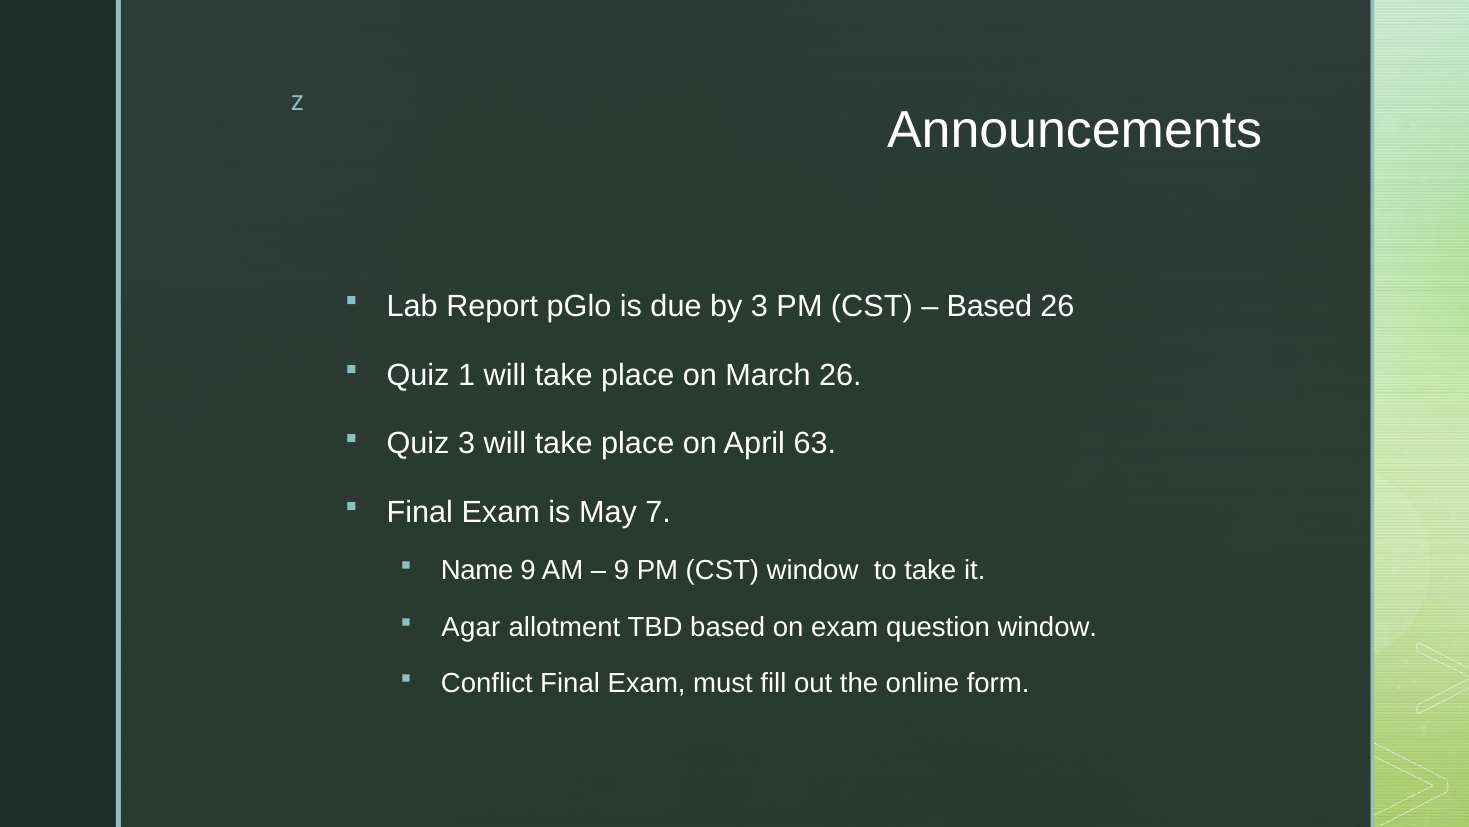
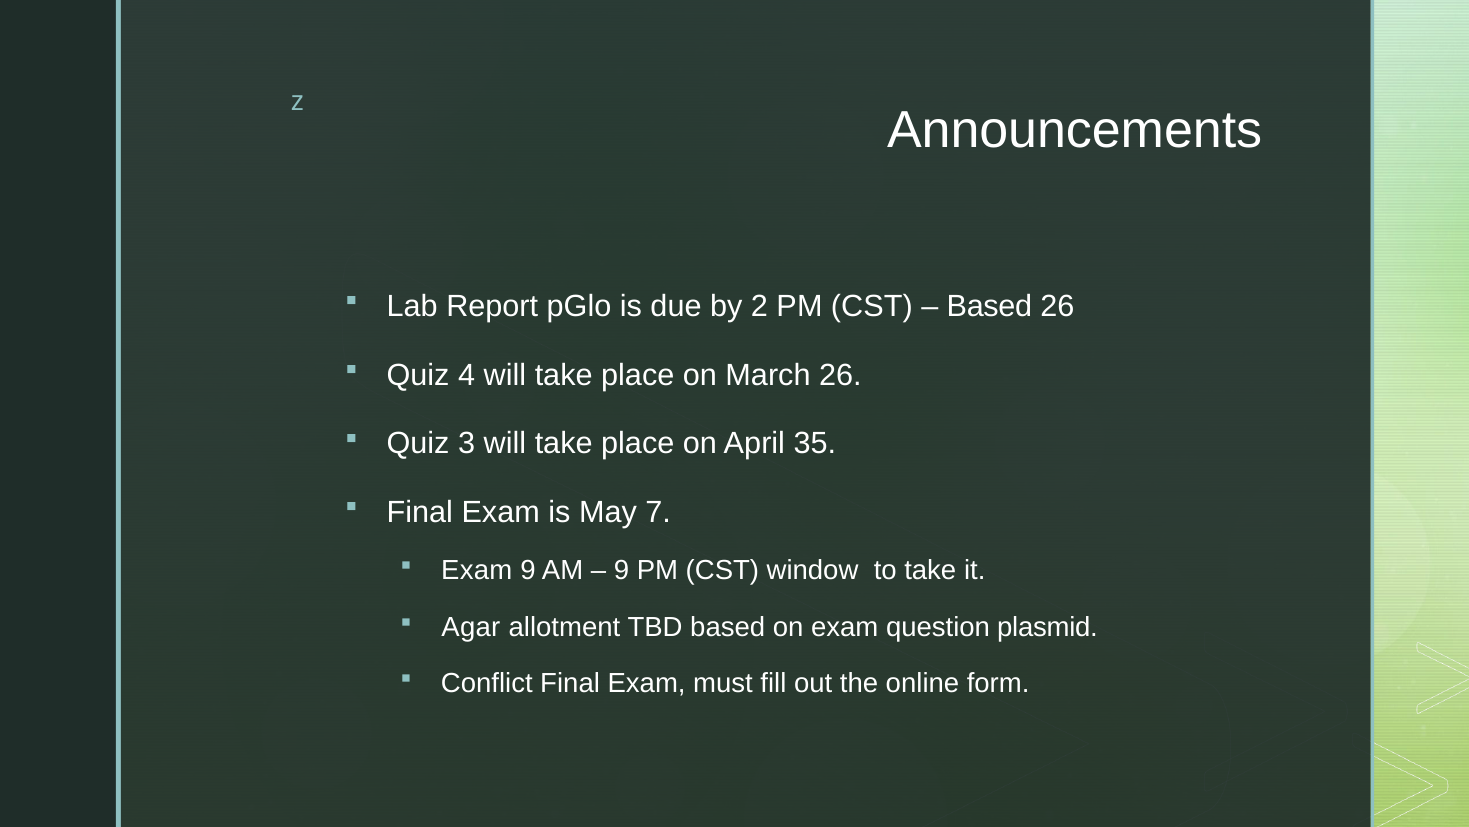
by 3: 3 -> 2
1: 1 -> 4
63: 63 -> 35
Name at (477, 570): Name -> Exam
question window: window -> plasmid
